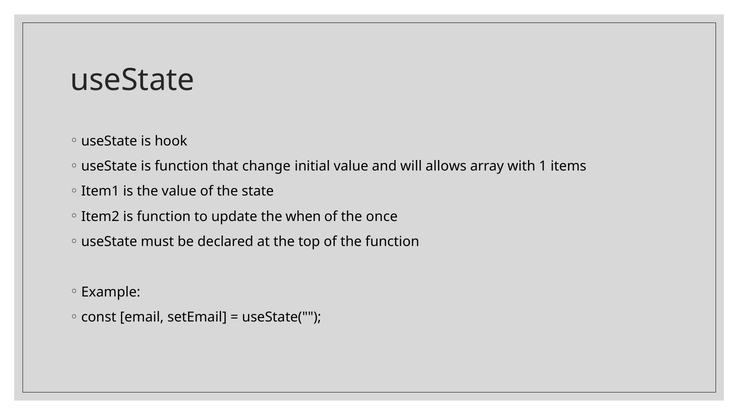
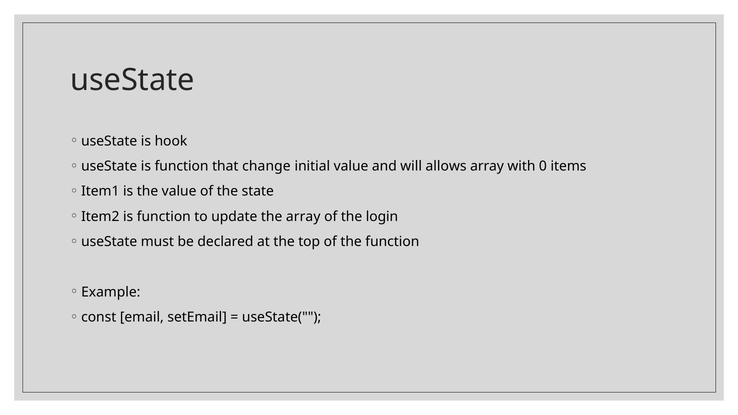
1: 1 -> 0
the when: when -> array
once: once -> login
